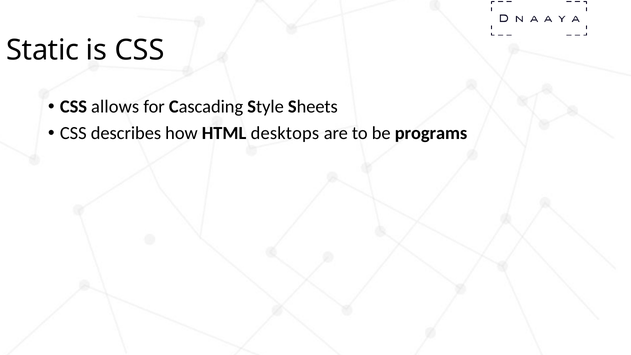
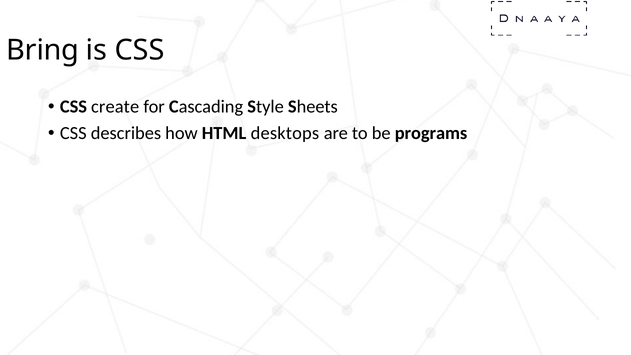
Static: Static -> Bring
allows: allows -> create
